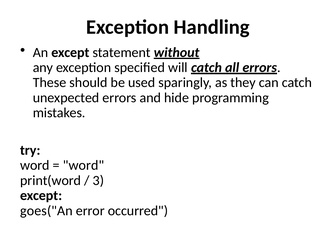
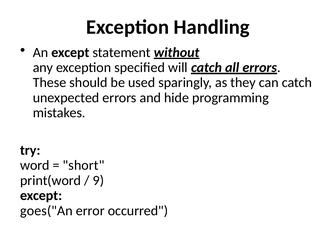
word at (84, 165): word -> short
3: 3 -> 9
